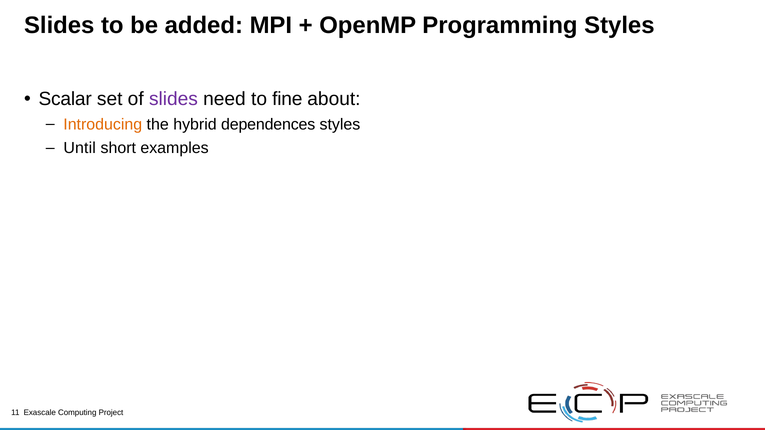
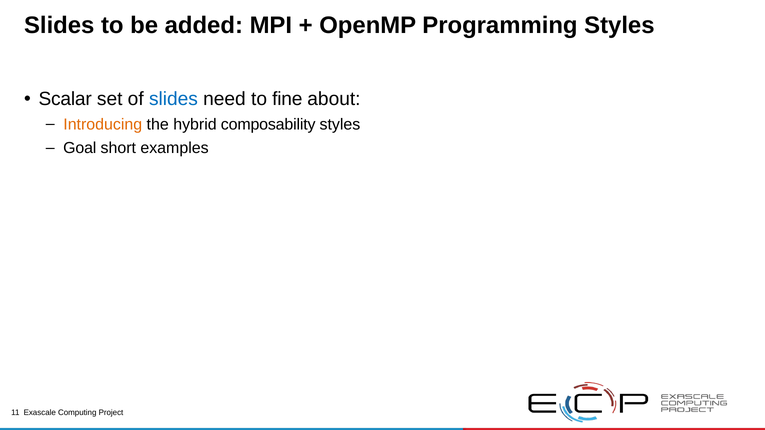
slides at (173, 99) colour: purple -> blue
dependences: dependences -> composability
Until: Until -> Goal
